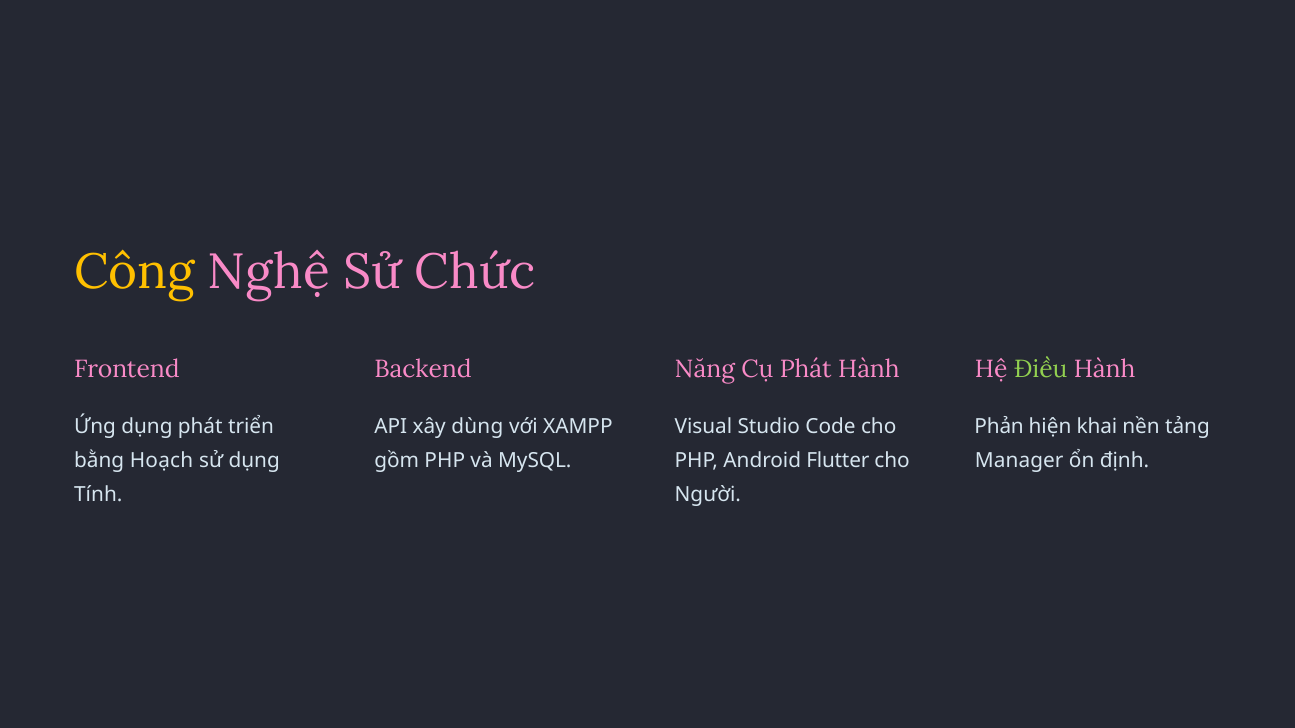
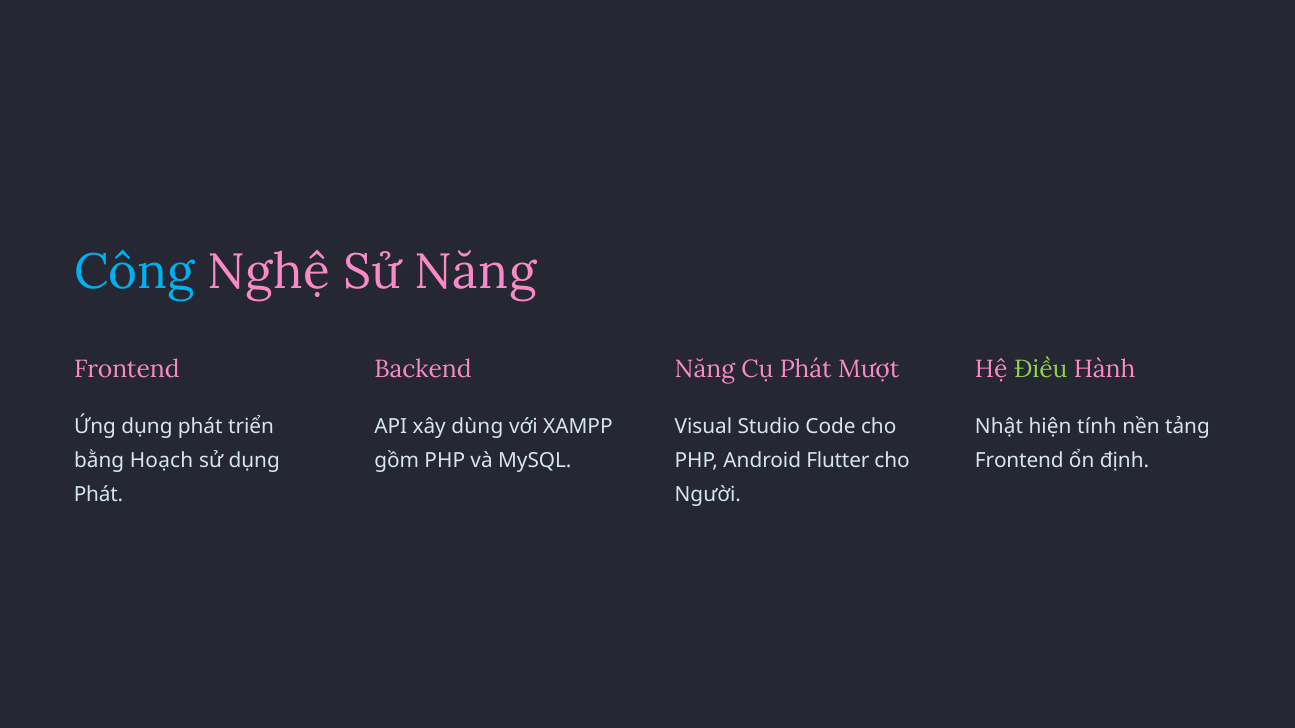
Công colour: yellow -> light blue
Sử Chức: Chức -> Năng
Phát Hành: Hành -> Mượt
Phản: Phản -> Nhật
khai: khai -> tính
Manager at (1019, 461): Manager -> Frontend
Tính at (98, 495): Tính -> Phát
